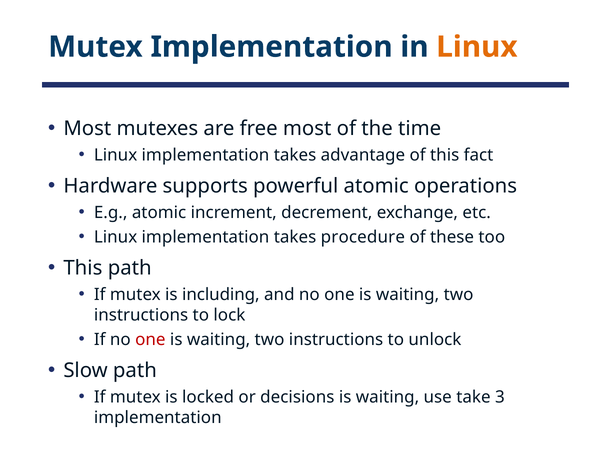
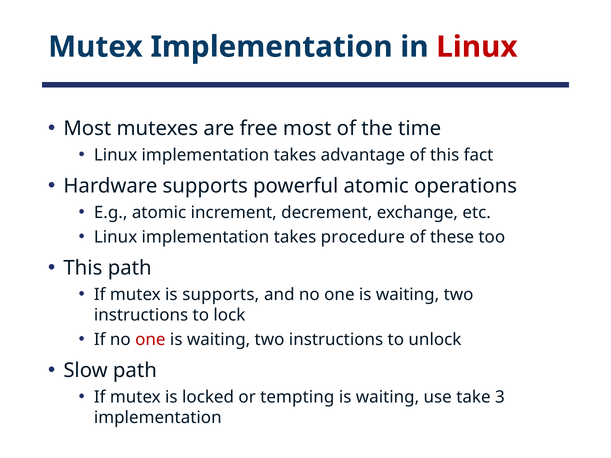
Linux at (477, 47) colour: orange -> red
is including: including -> supports
decisions: decisions -> tempting
